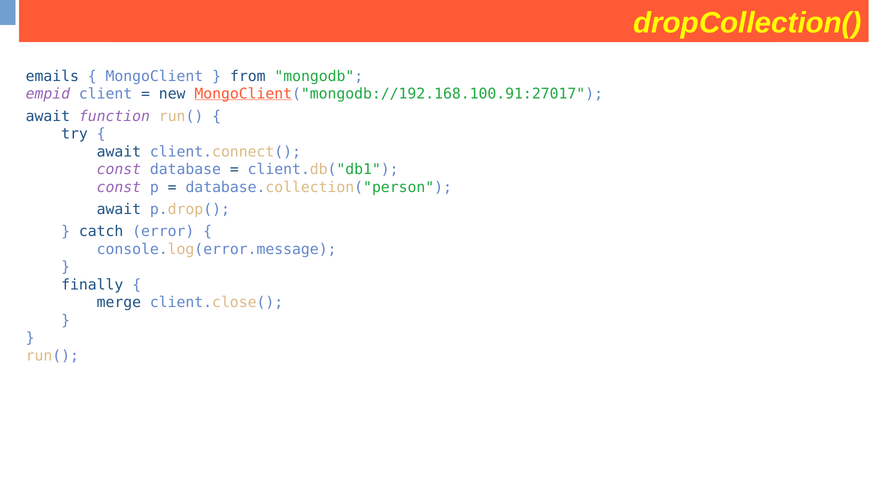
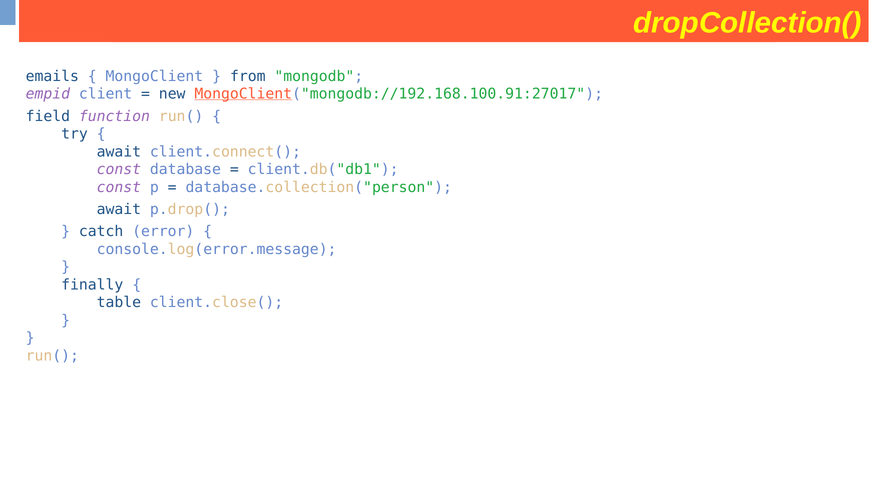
await at (48, 116): await -> field
merge: merge -> table
